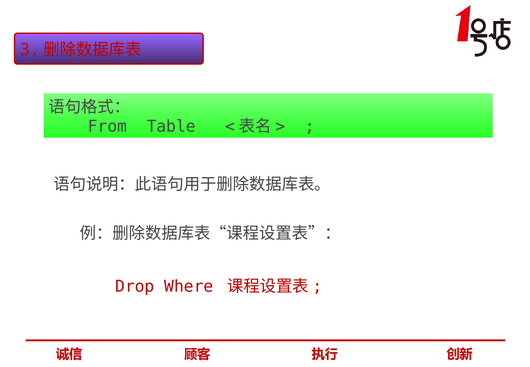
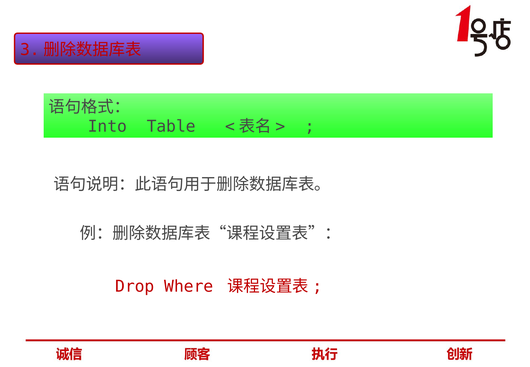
From: From -> Into
